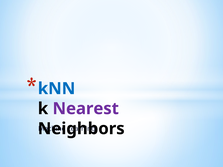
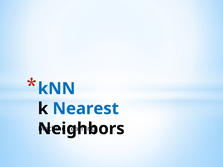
Nearest colour: purple -> blue
